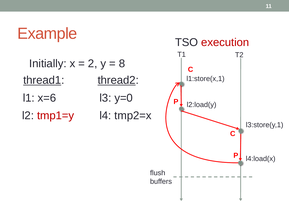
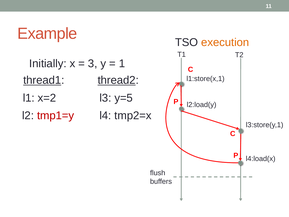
execution colour: red -> orange
2: 2 -> 3
8: 8 -> 1
x=6: x=6 -> x=2
y=0: y=0 -> y=5
